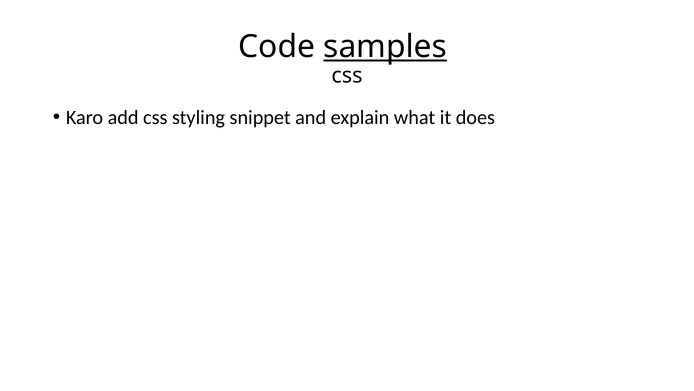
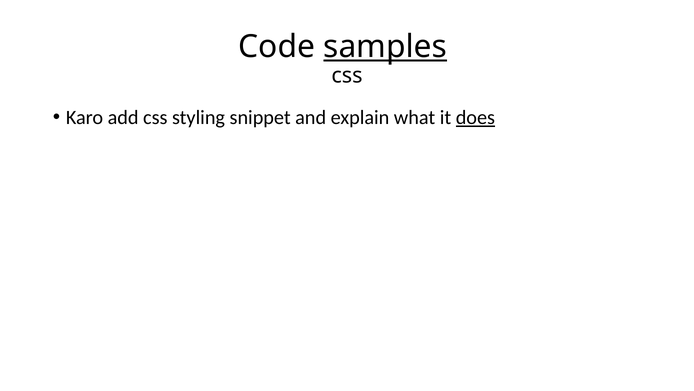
does underline: none -> present
